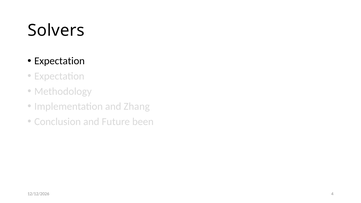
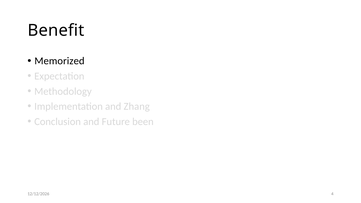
Solvers: Solvers -> Benefit
Expectation at (60, 61): Expectation -> Memorized
